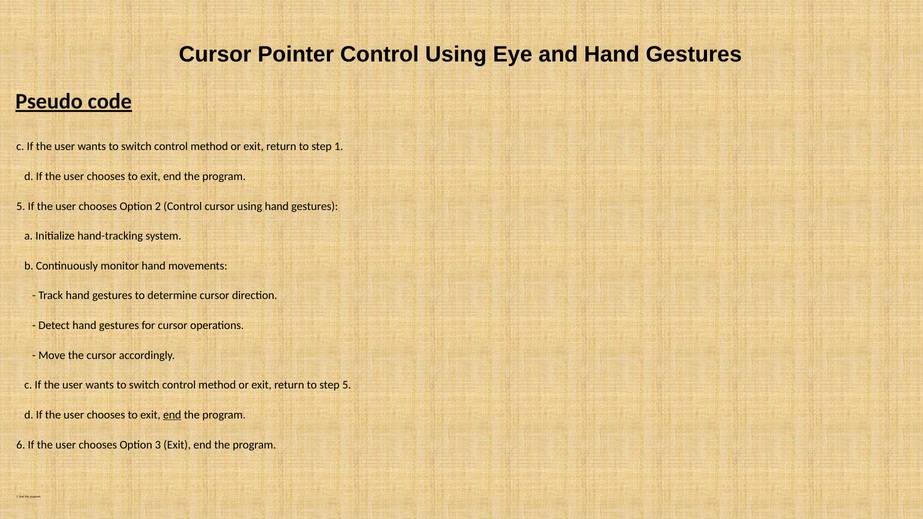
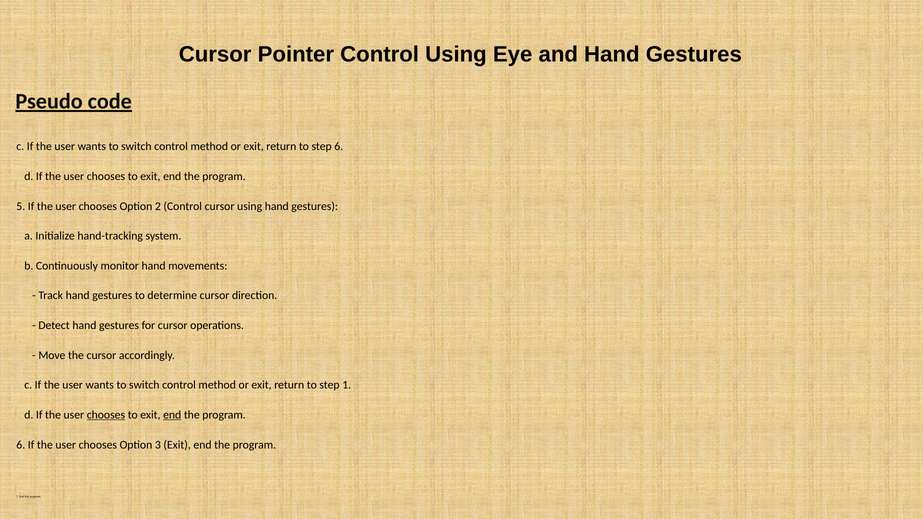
step 1: 1 -> 6
step 5: 5 -> 1
chooses at (106, 415) underline: none -> present
